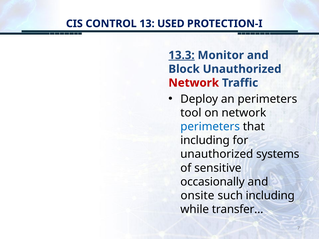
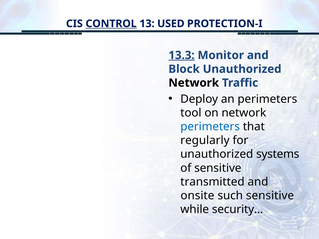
CONTROL underline: none -> present
Network at (194, 83) colour: red -> black
including at (205, 141): including -> regularly
occasionally: occasionally -> transmitted
such including: including -> sensitive
transfer…: transfer… -> security…
